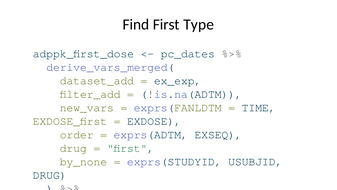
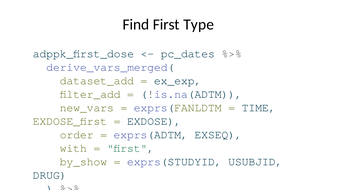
drug at (73, 148): drug -> with
by_none: by_none -> by_show
